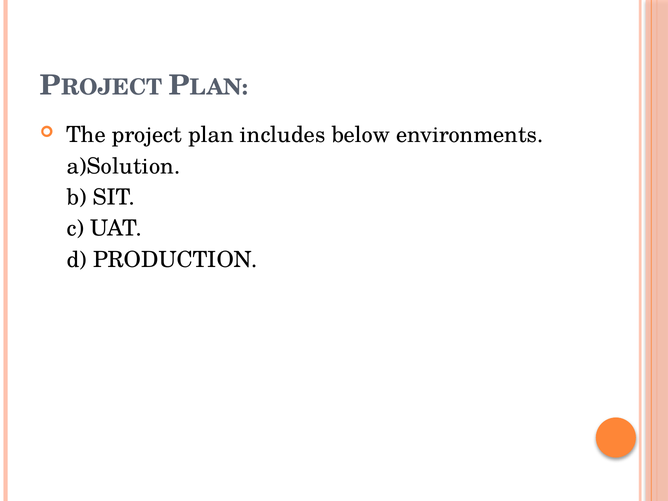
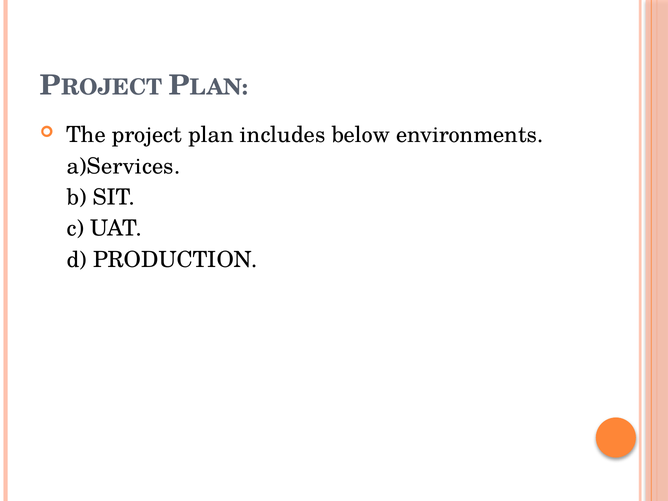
a)Solution: a)Solution -> a)Services
